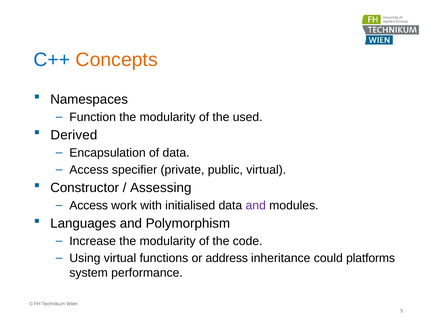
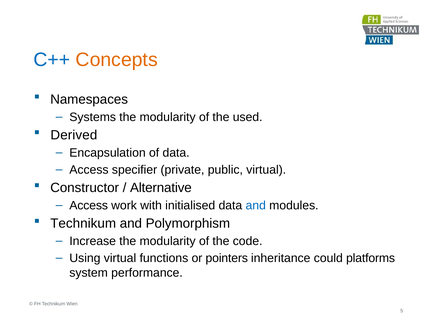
Function: Function -> Systems
Assessing: Assessing -> Alternative
and at (256, 205) colour: purple -> blue
Languages at (83, 223): Languages -> Technikum
address: address -> pointers
